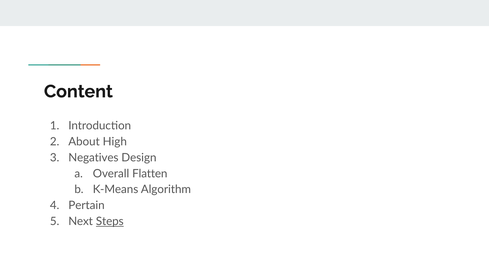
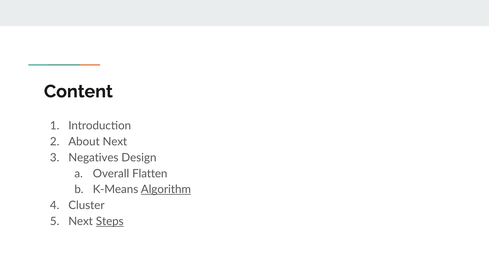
About High: High -> Next
Algorithm underline: none -> present
Pertain: Pertain -> Cluster
